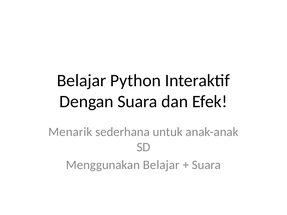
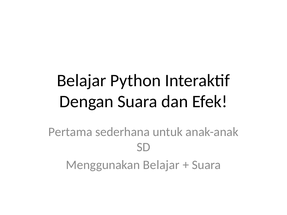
Menarik: Menarik -> Pertama
